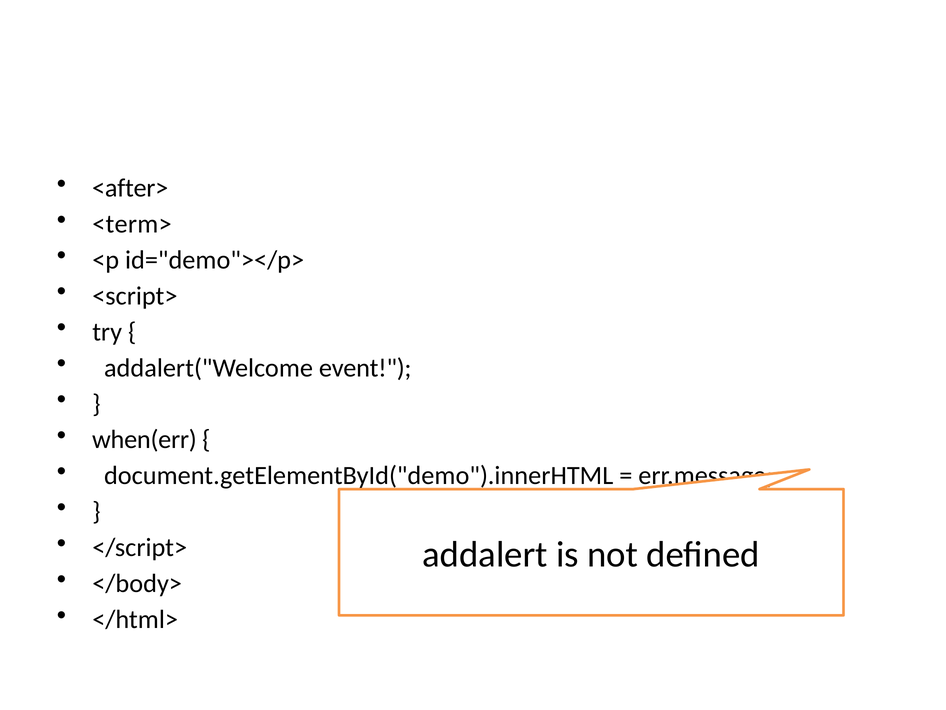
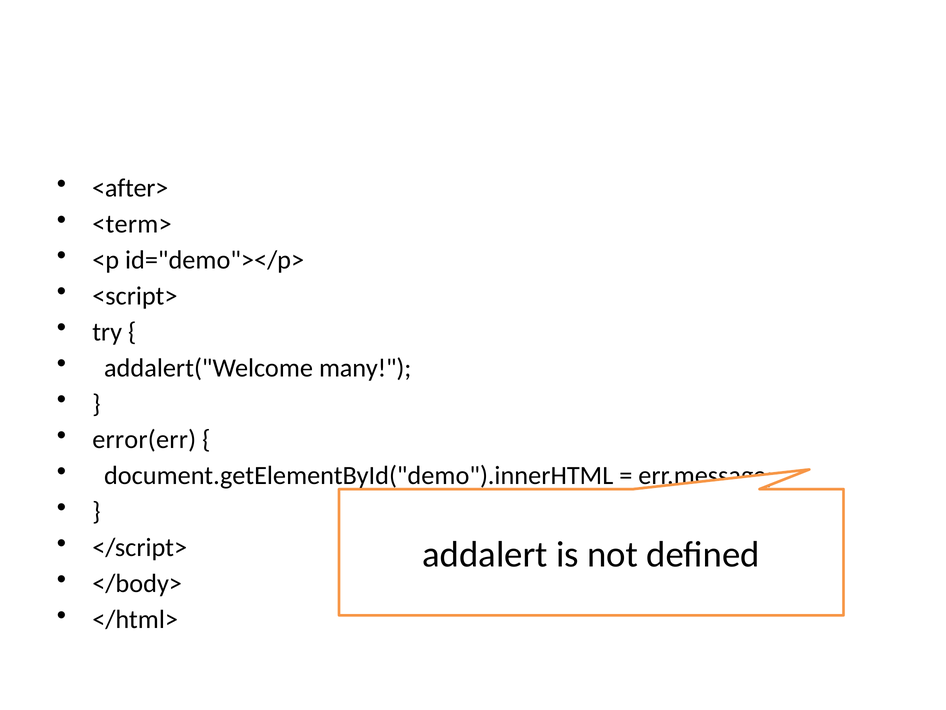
event: event -> many
when(err: when(err -> error(err
